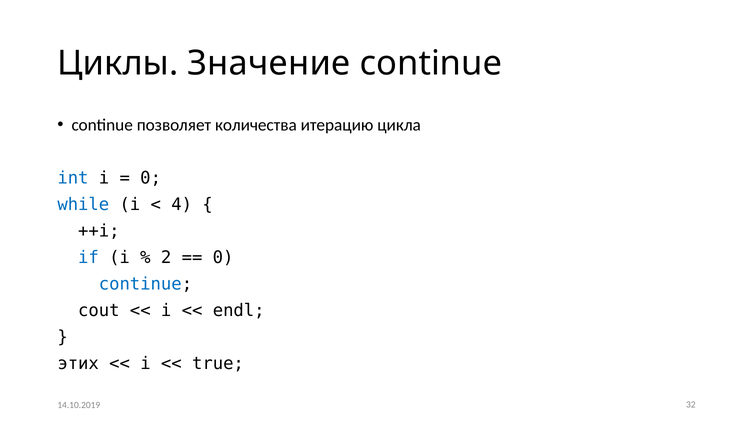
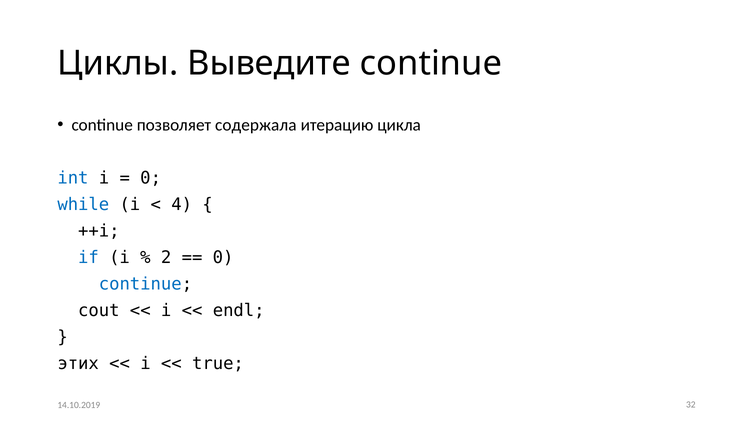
Значение: Значение -> Выведите
количества: количества -> содержала
